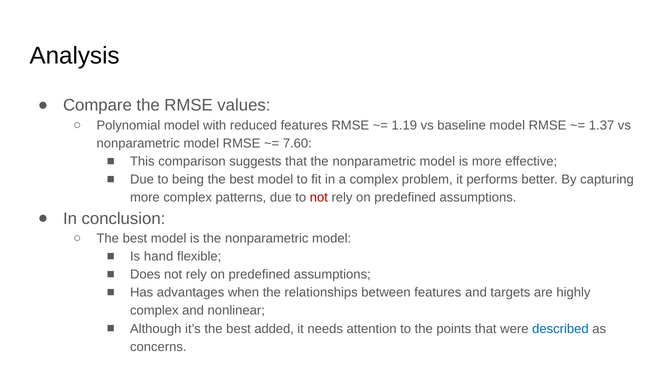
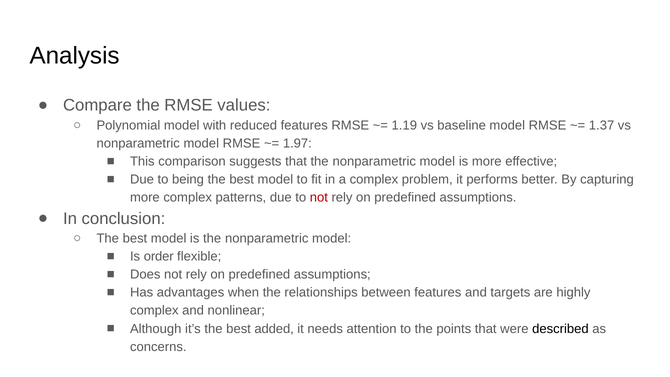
7.60: 7.60 -> 1.97
hand: hand -> order
described colour: blue -> black
